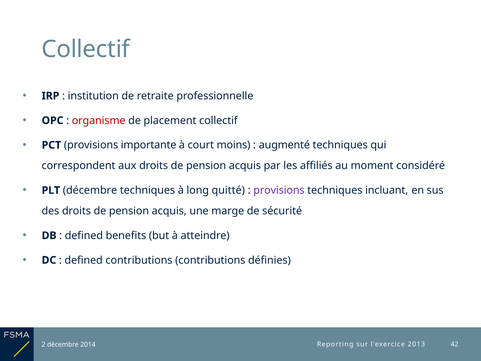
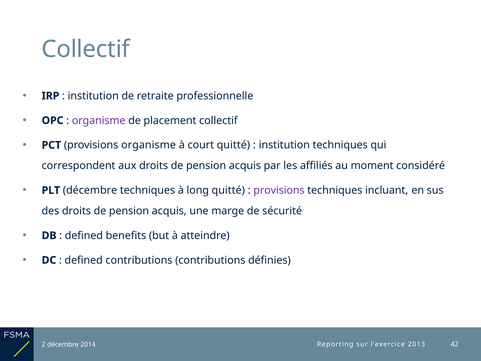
organisme at (99, 120) colour: red -> purple
provisions importante: importante -> organisme
court moins: moins -> quitté
augmenté at (284, 145): augmenté -> institution
